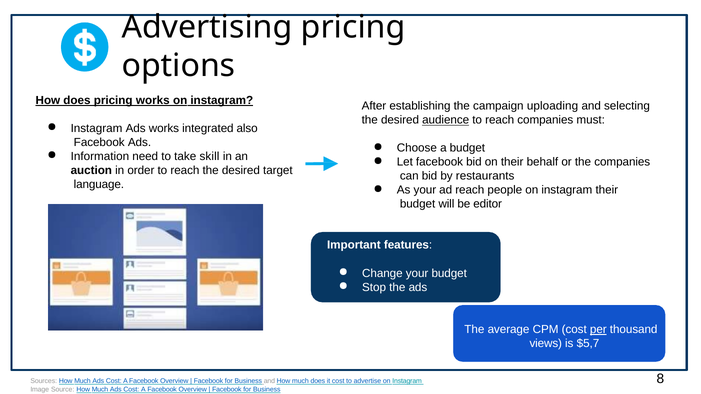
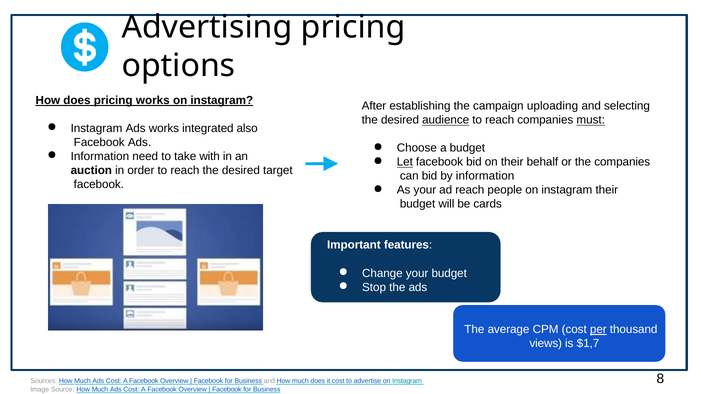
must underline: none -> present
skill: skill -> with
Let underline: none -> present
by restaurants: restaurants -> information
language at (99, 184): language -> facebook
editor: editor -> cards
$5,7: $5,7 -> $1,7
